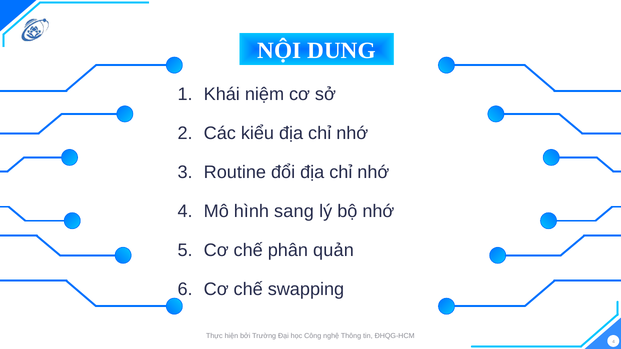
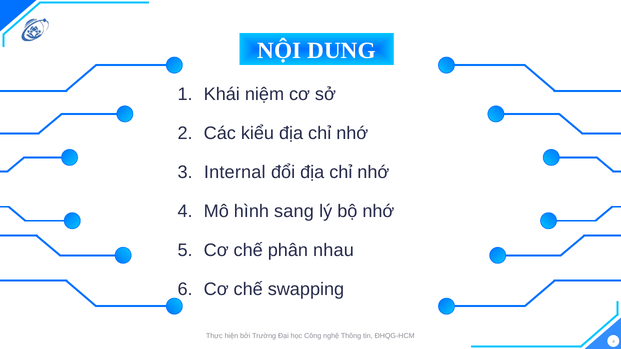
Routine: Routine -> Internal
quản: quản -> nhau
